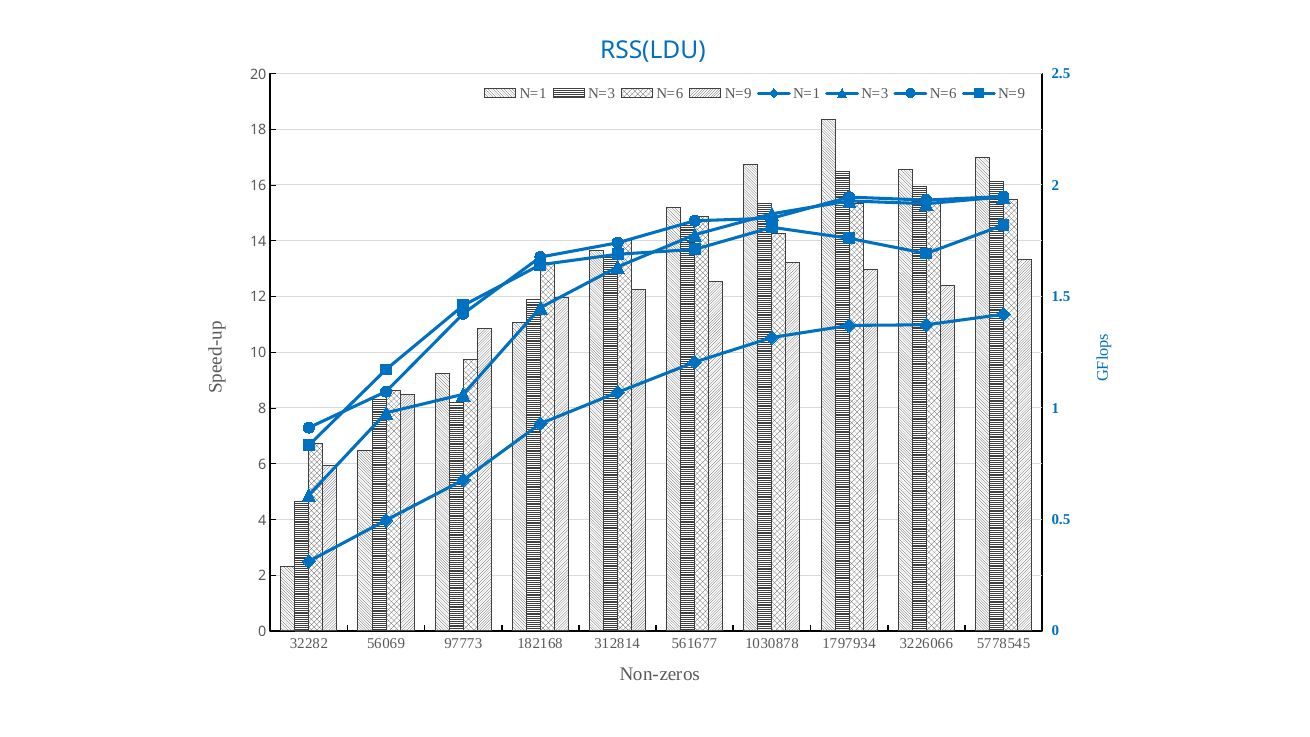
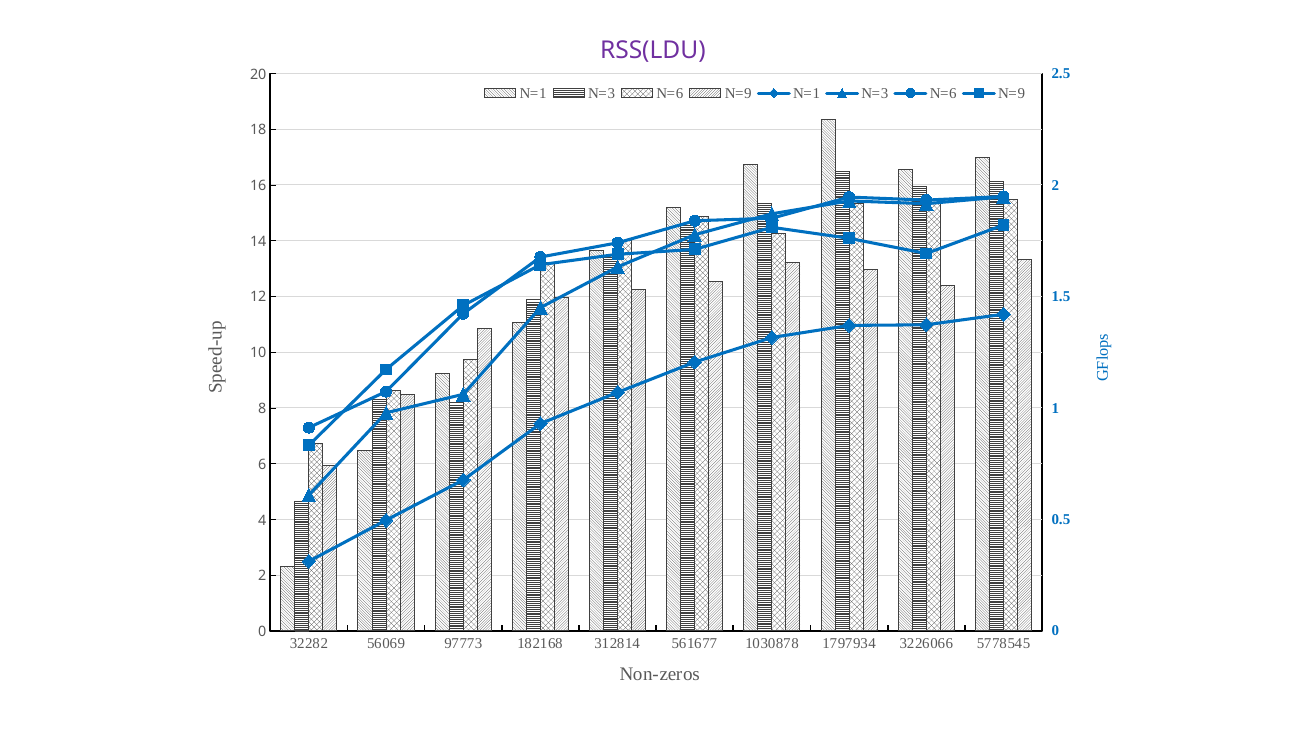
RSS(LDU colour: blue -> purple
